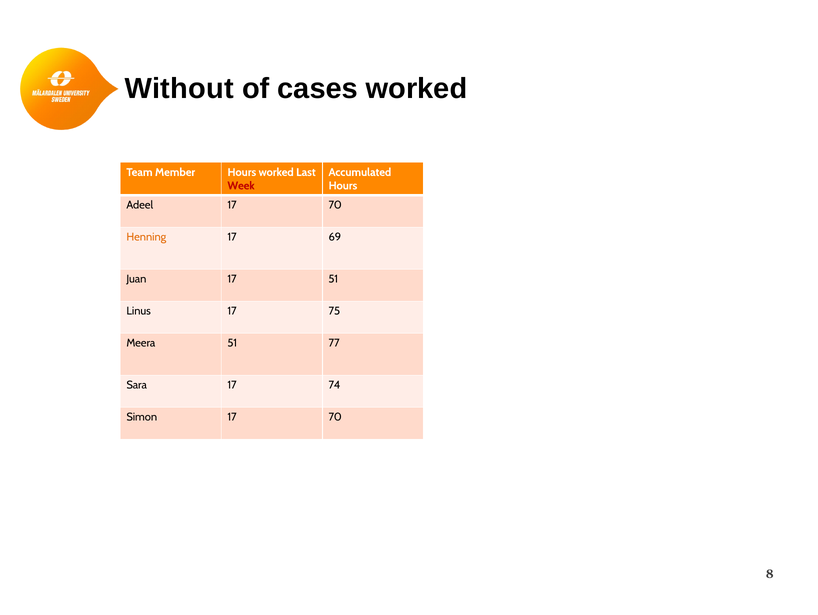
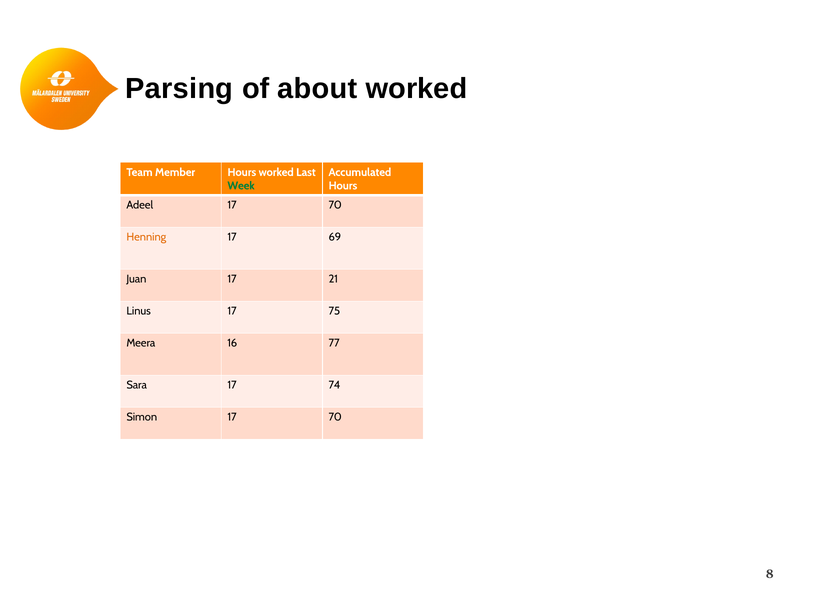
Without: Without -> Parsing
cases: cases -> about
Week colour: red -> green
17 51: 51 -> 21
Meera 51: 51 -> 16
